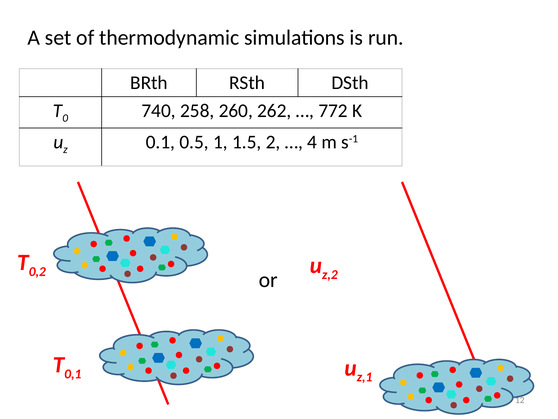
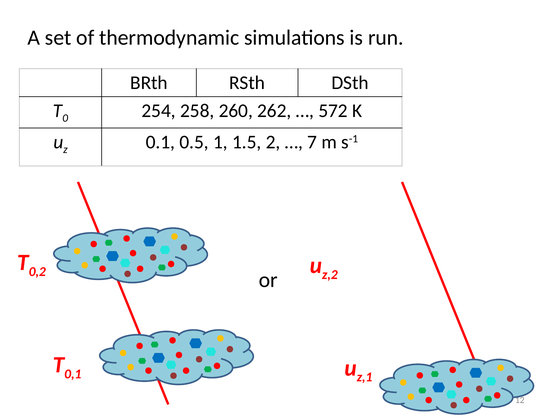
740: 740 -> 254
772: 772 -> 572
4: 4 -> 7
